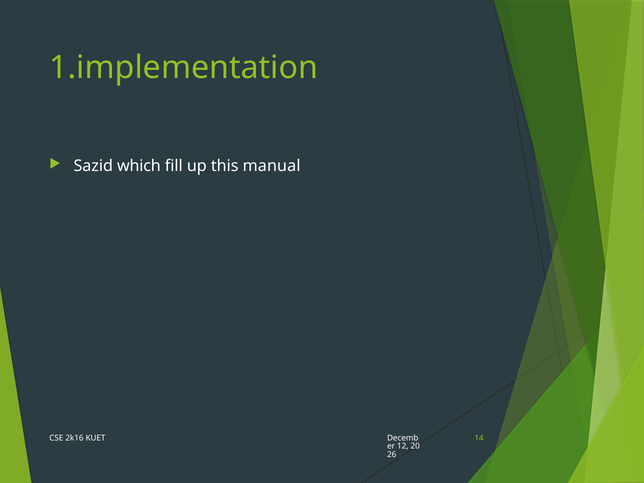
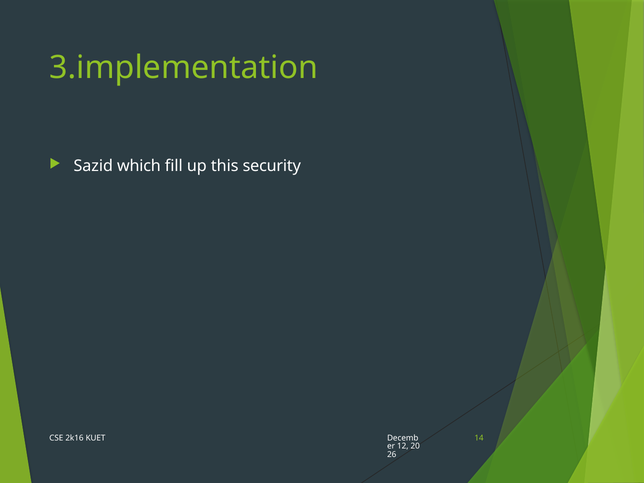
1.implementation: 1.implementation -> 3.implementation
manual: manual -> security
